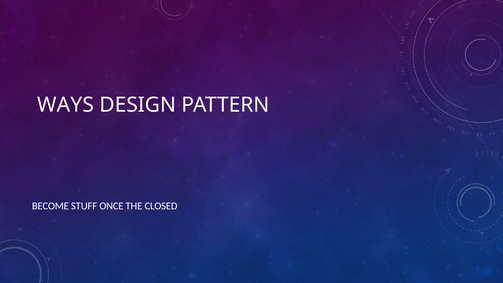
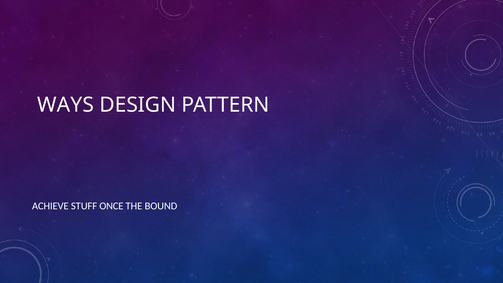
BECOME: BECOME -> ACHIEVE
CLOSED: CLOSED -> BOUND
